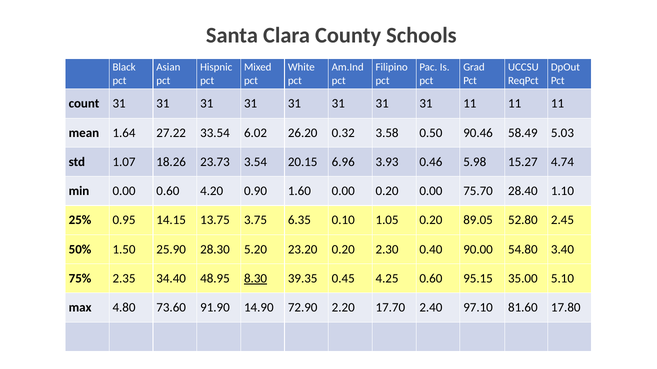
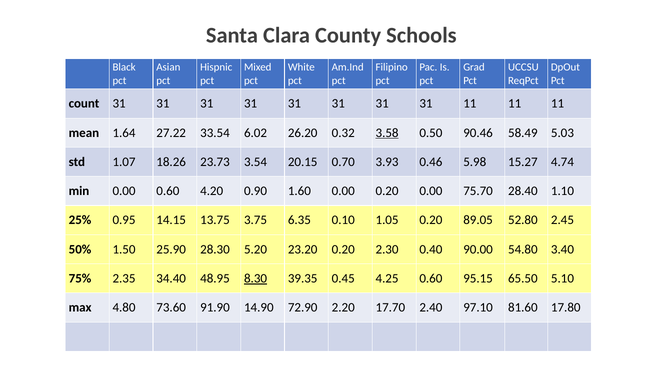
3.58 underline: none -> present
6.96: 6.96 -> 0.70
35.00: 35.00 -> 65.50
